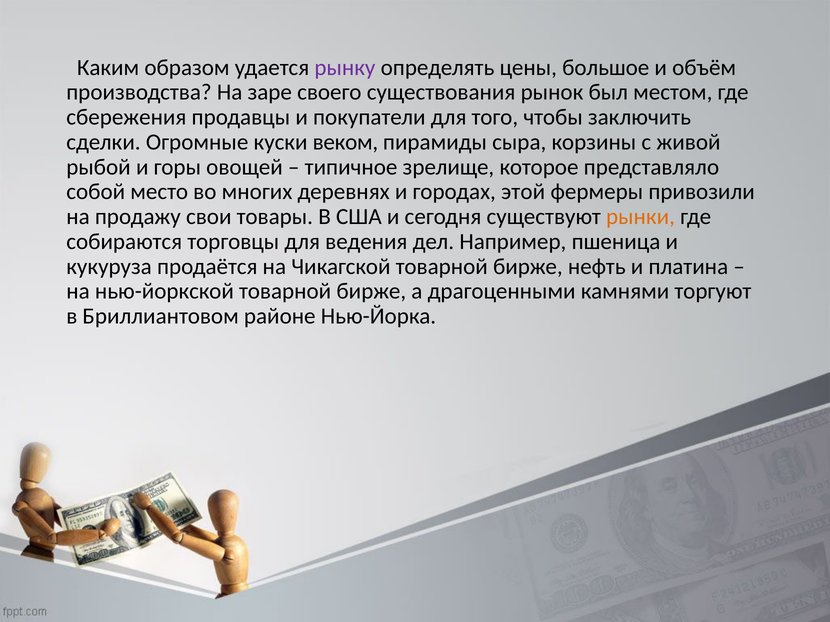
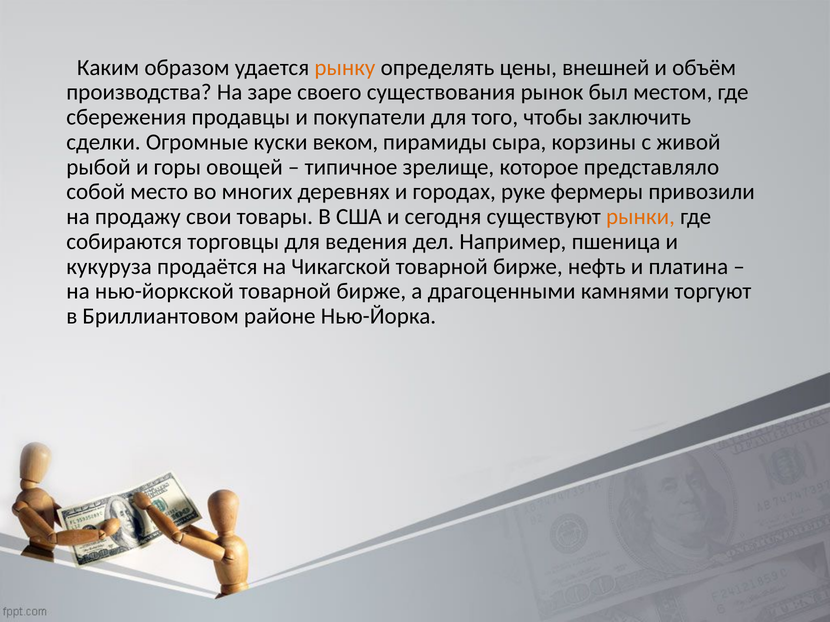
рынку colour: purple -> orange
большое: большое -> внешней
этой: этой -> руке
